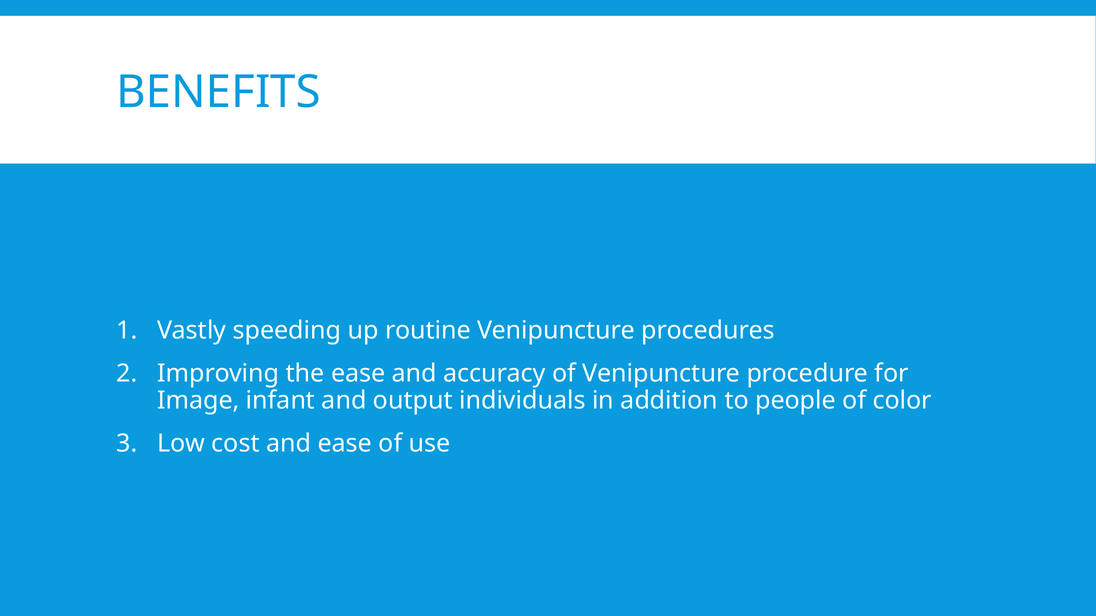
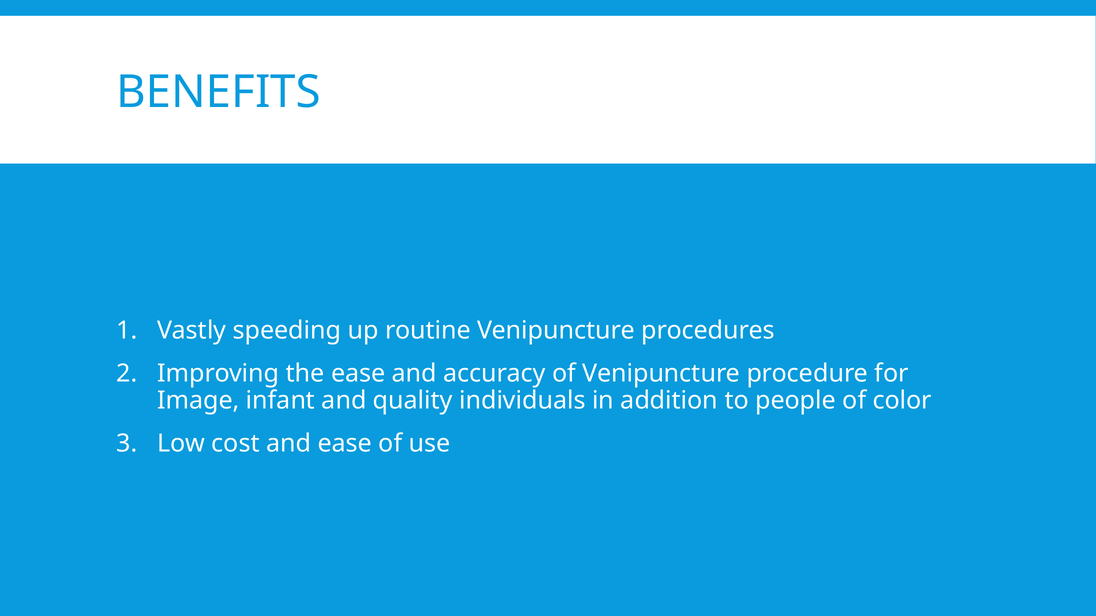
output: output -> quality
